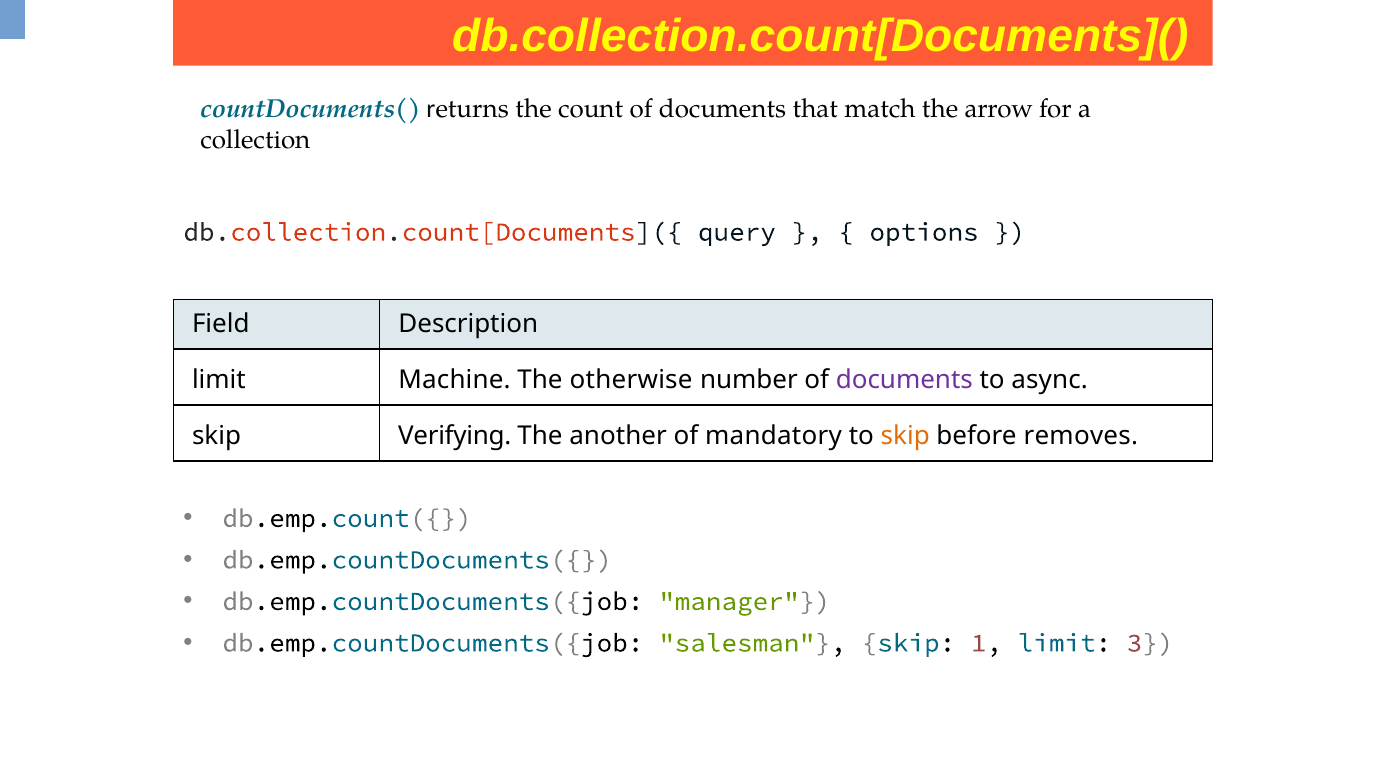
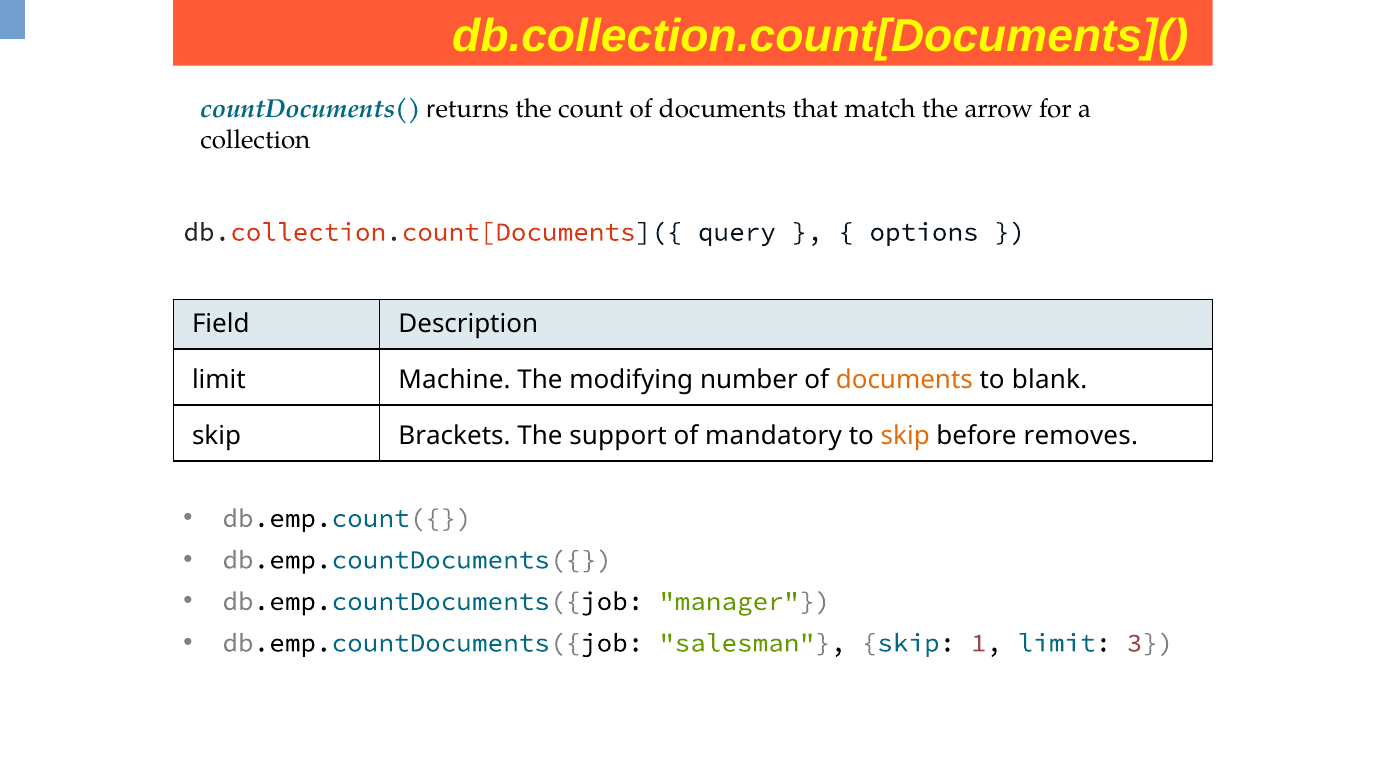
otherwise: otherwise -> modifying
documents at (904, 380) colour: purple -> orange
async: async -> blank
Verifying: Verifying -> Brackets
another: another -> support
